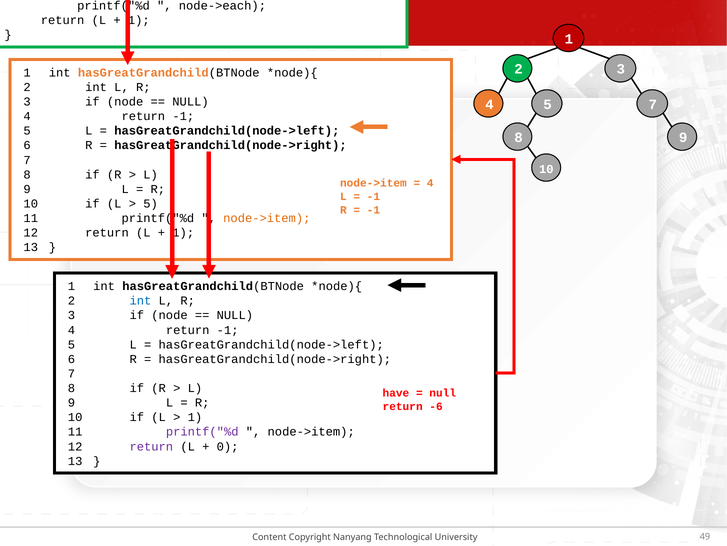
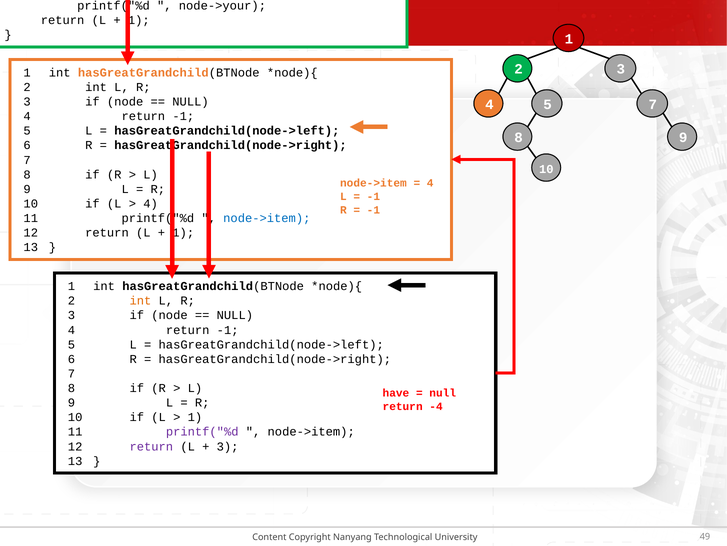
node->each: node->each -> node->your
5 at (151, 203): 5 -> 4
node->item at (267, 218) colour: orange -> blue
int at (140, 301) colour: blue -> orange
-6: -6 -> -4
0 at (228, 446): 0 -> 3
